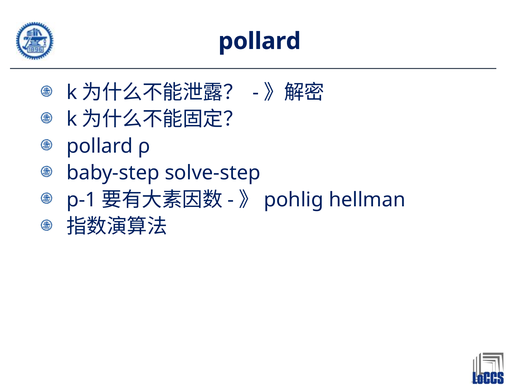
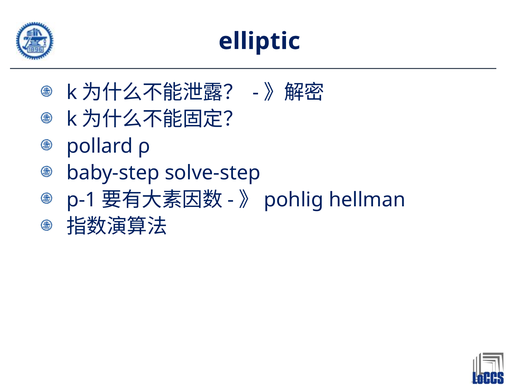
pollard at (260, 41): pollard -> elliptic
